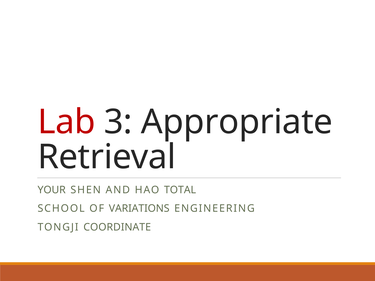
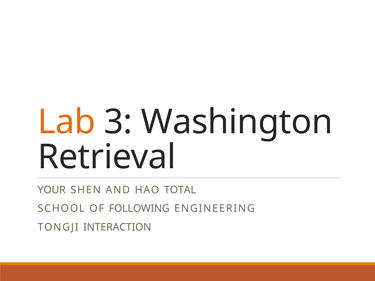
Lab colour: red -> orange
Appropriate: Appropriate -> Washington
VARIATIONS: VARIATIONS -> FOLLOWING
COORDINATE: COORDINATE -> INTERACTION
